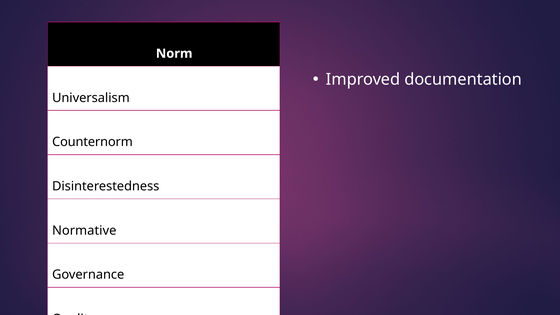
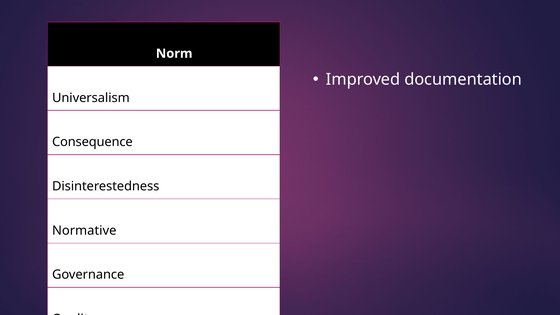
Counternorm: Counternorm -> Consequence
